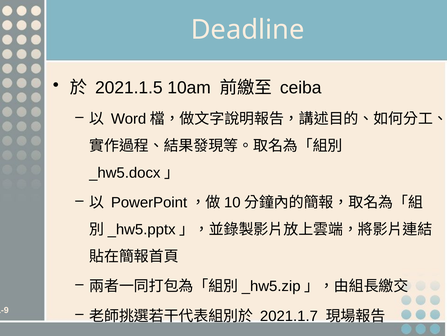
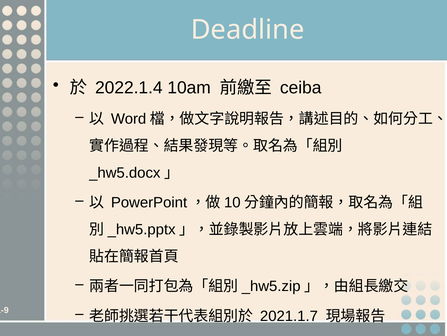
2021.1.5: 2021.1.5 -> 2022.1.4
